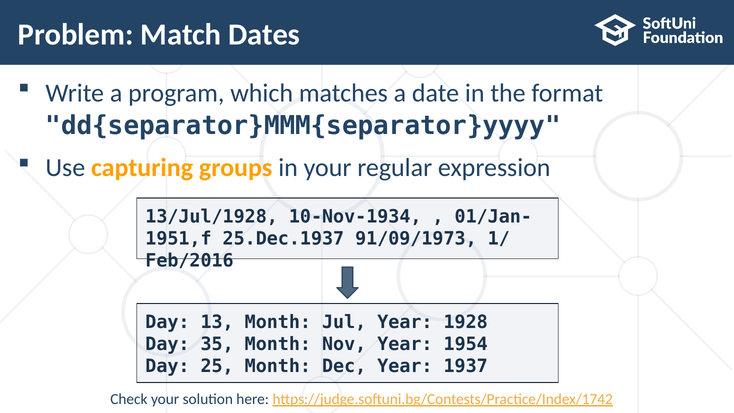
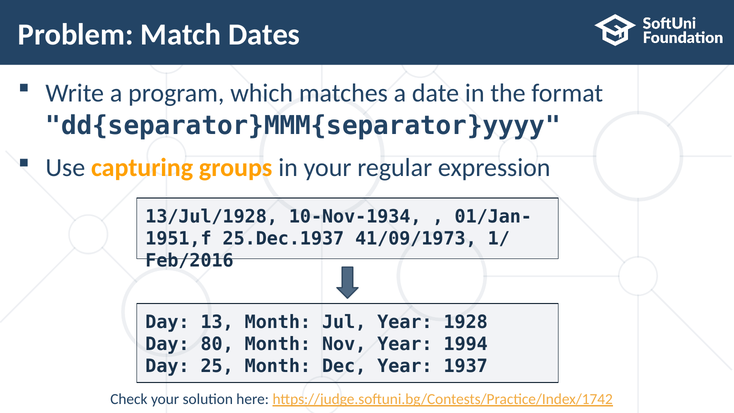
91/09/1973: 91/09/1973 -> 41/09/1973
35: 35 -> 80
1954: 1954 -> 1994
